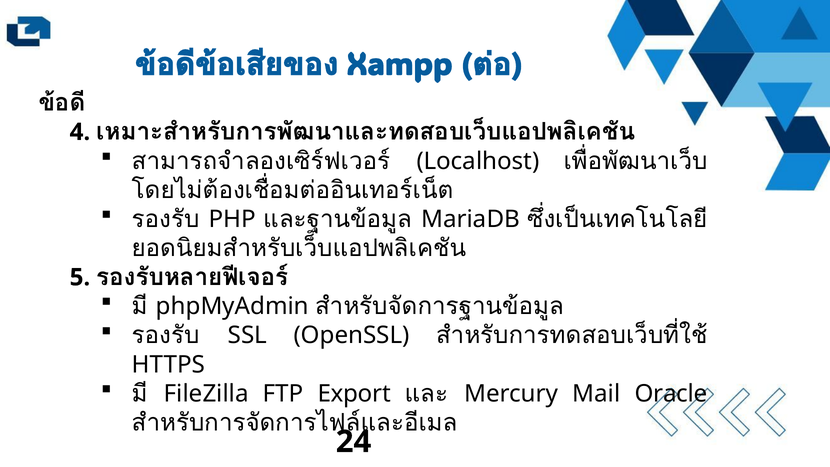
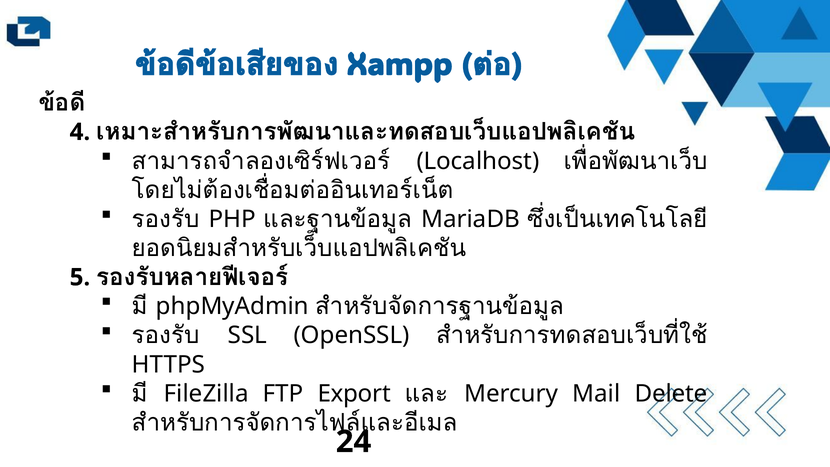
Oracle: Oracle -> Delete
